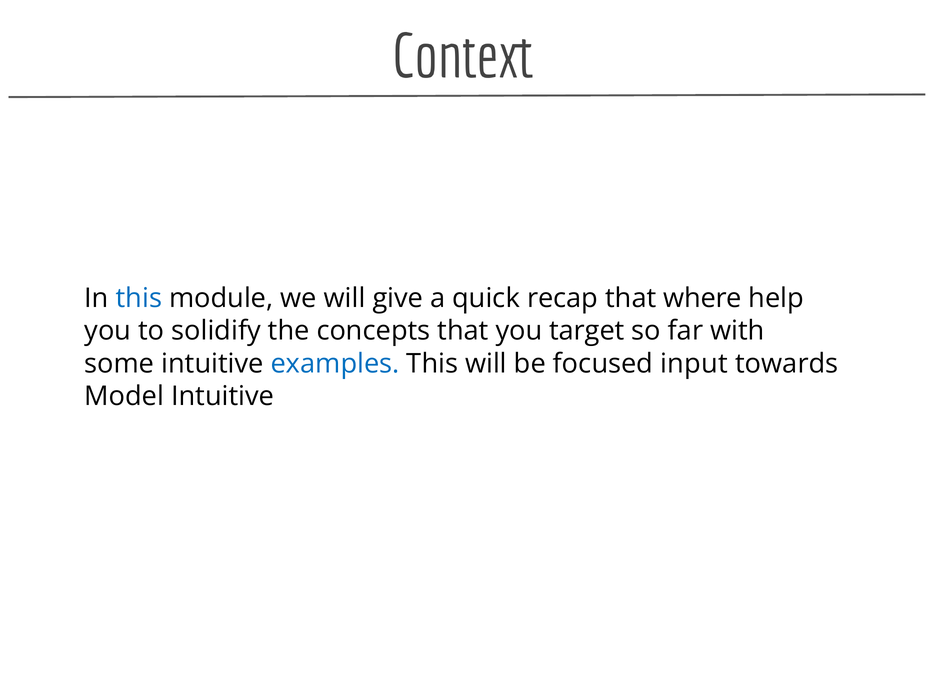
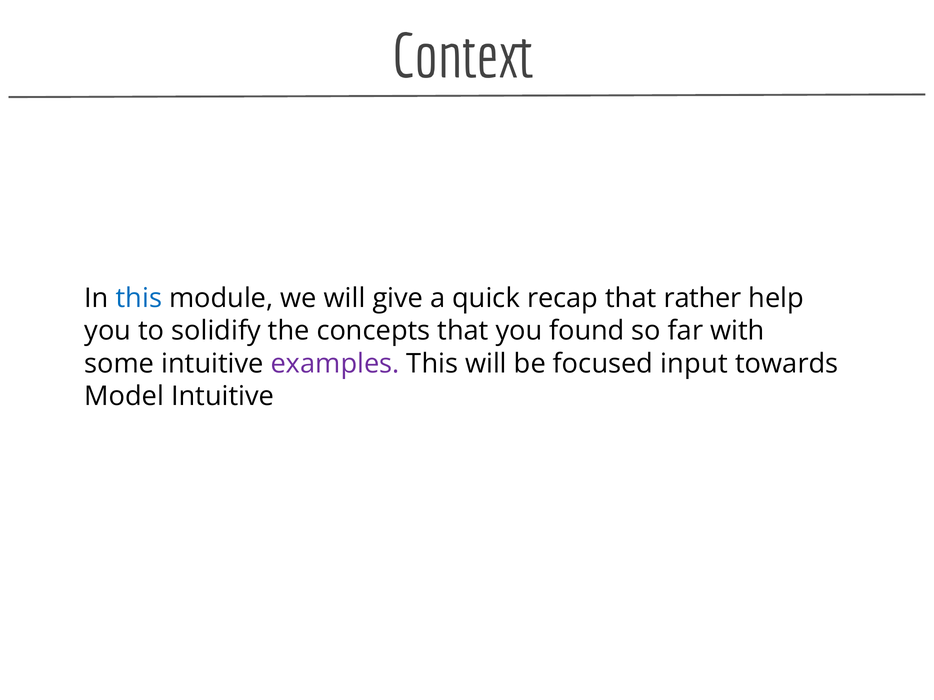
where: where -> rather
target: target -> found
examples colour: blue -> purple
